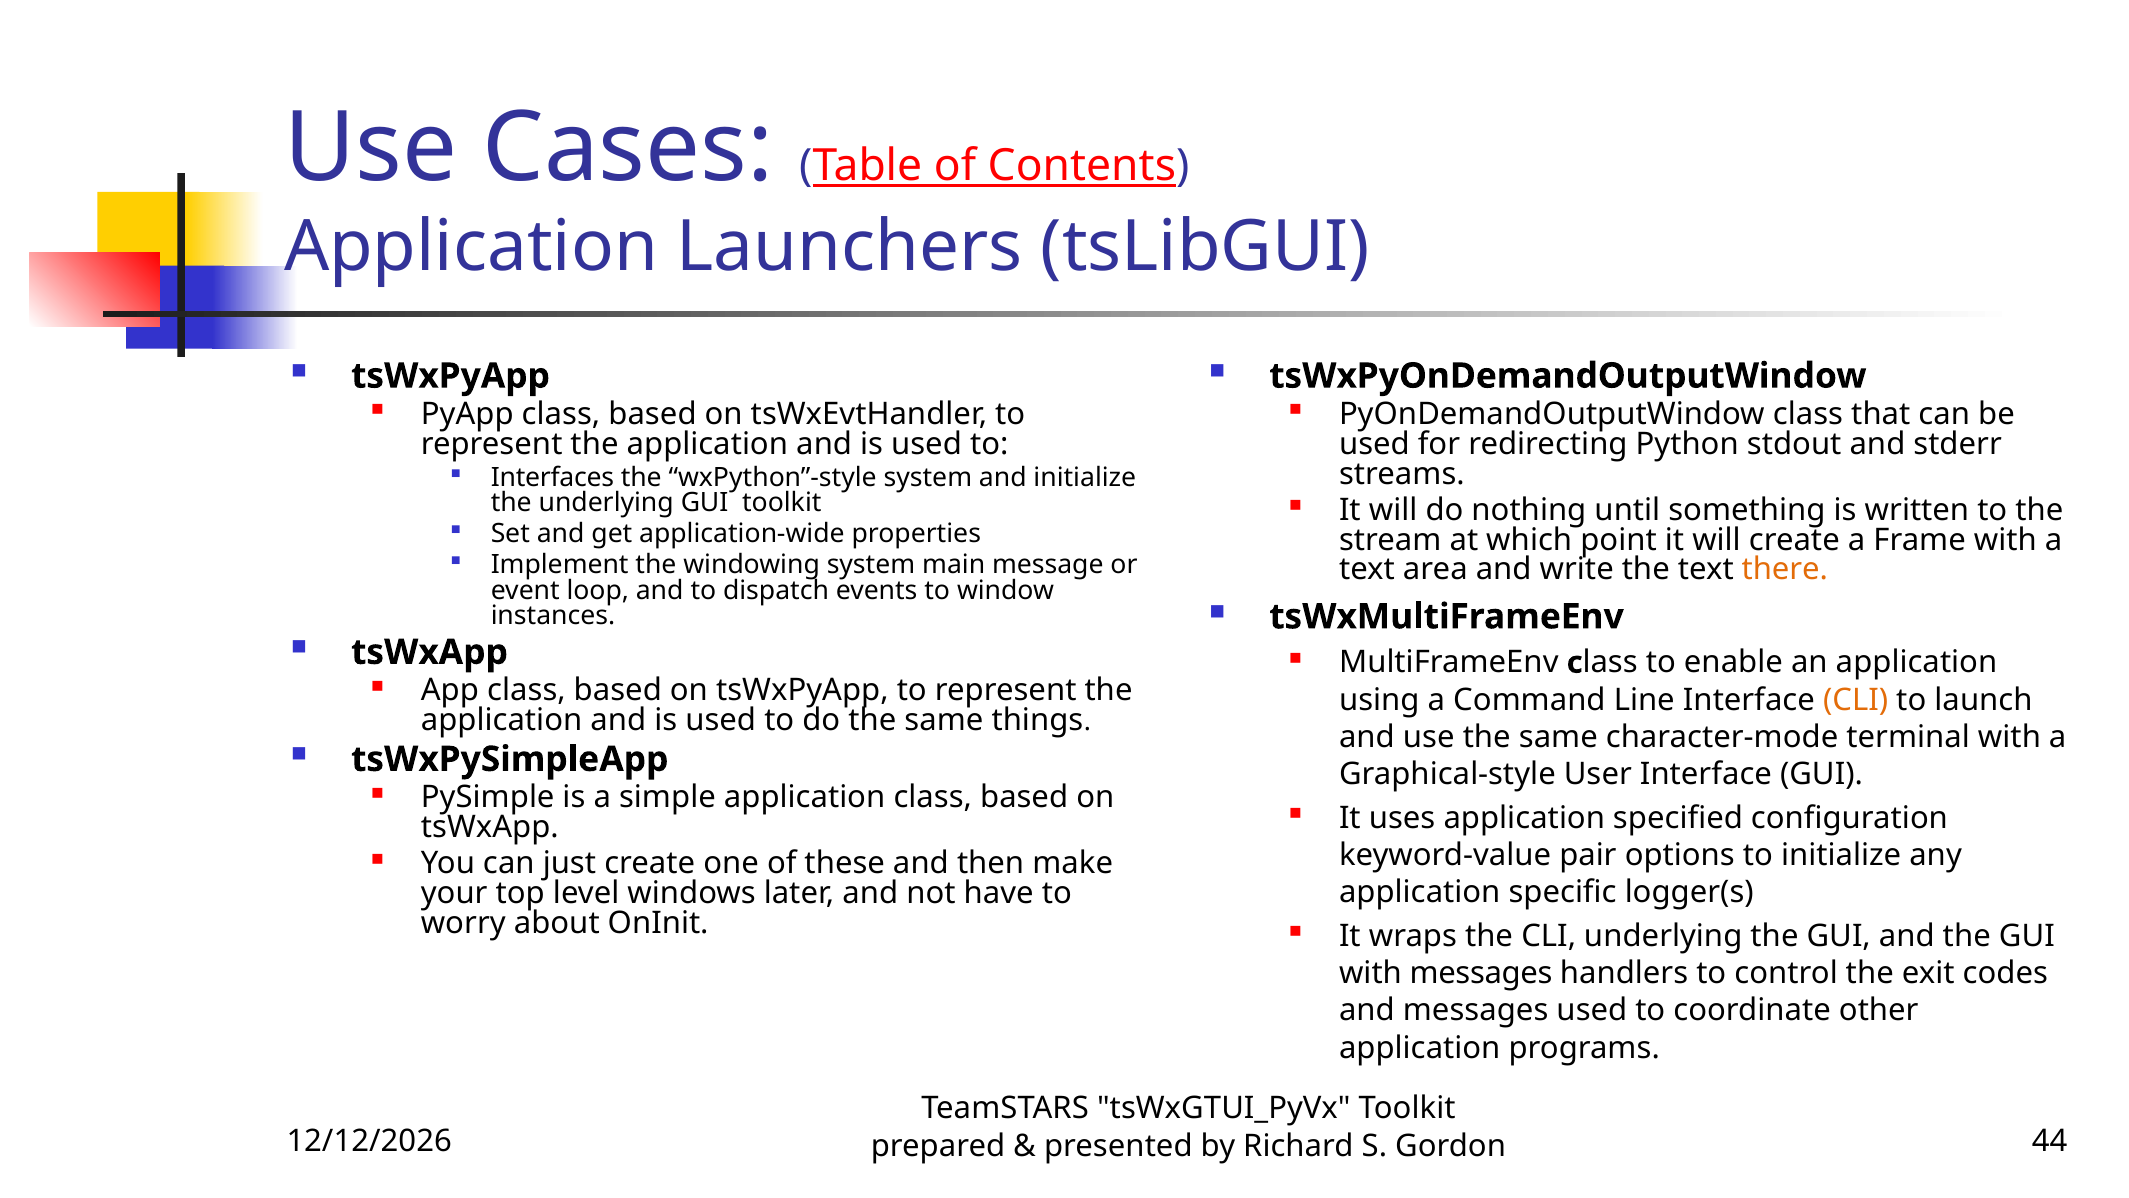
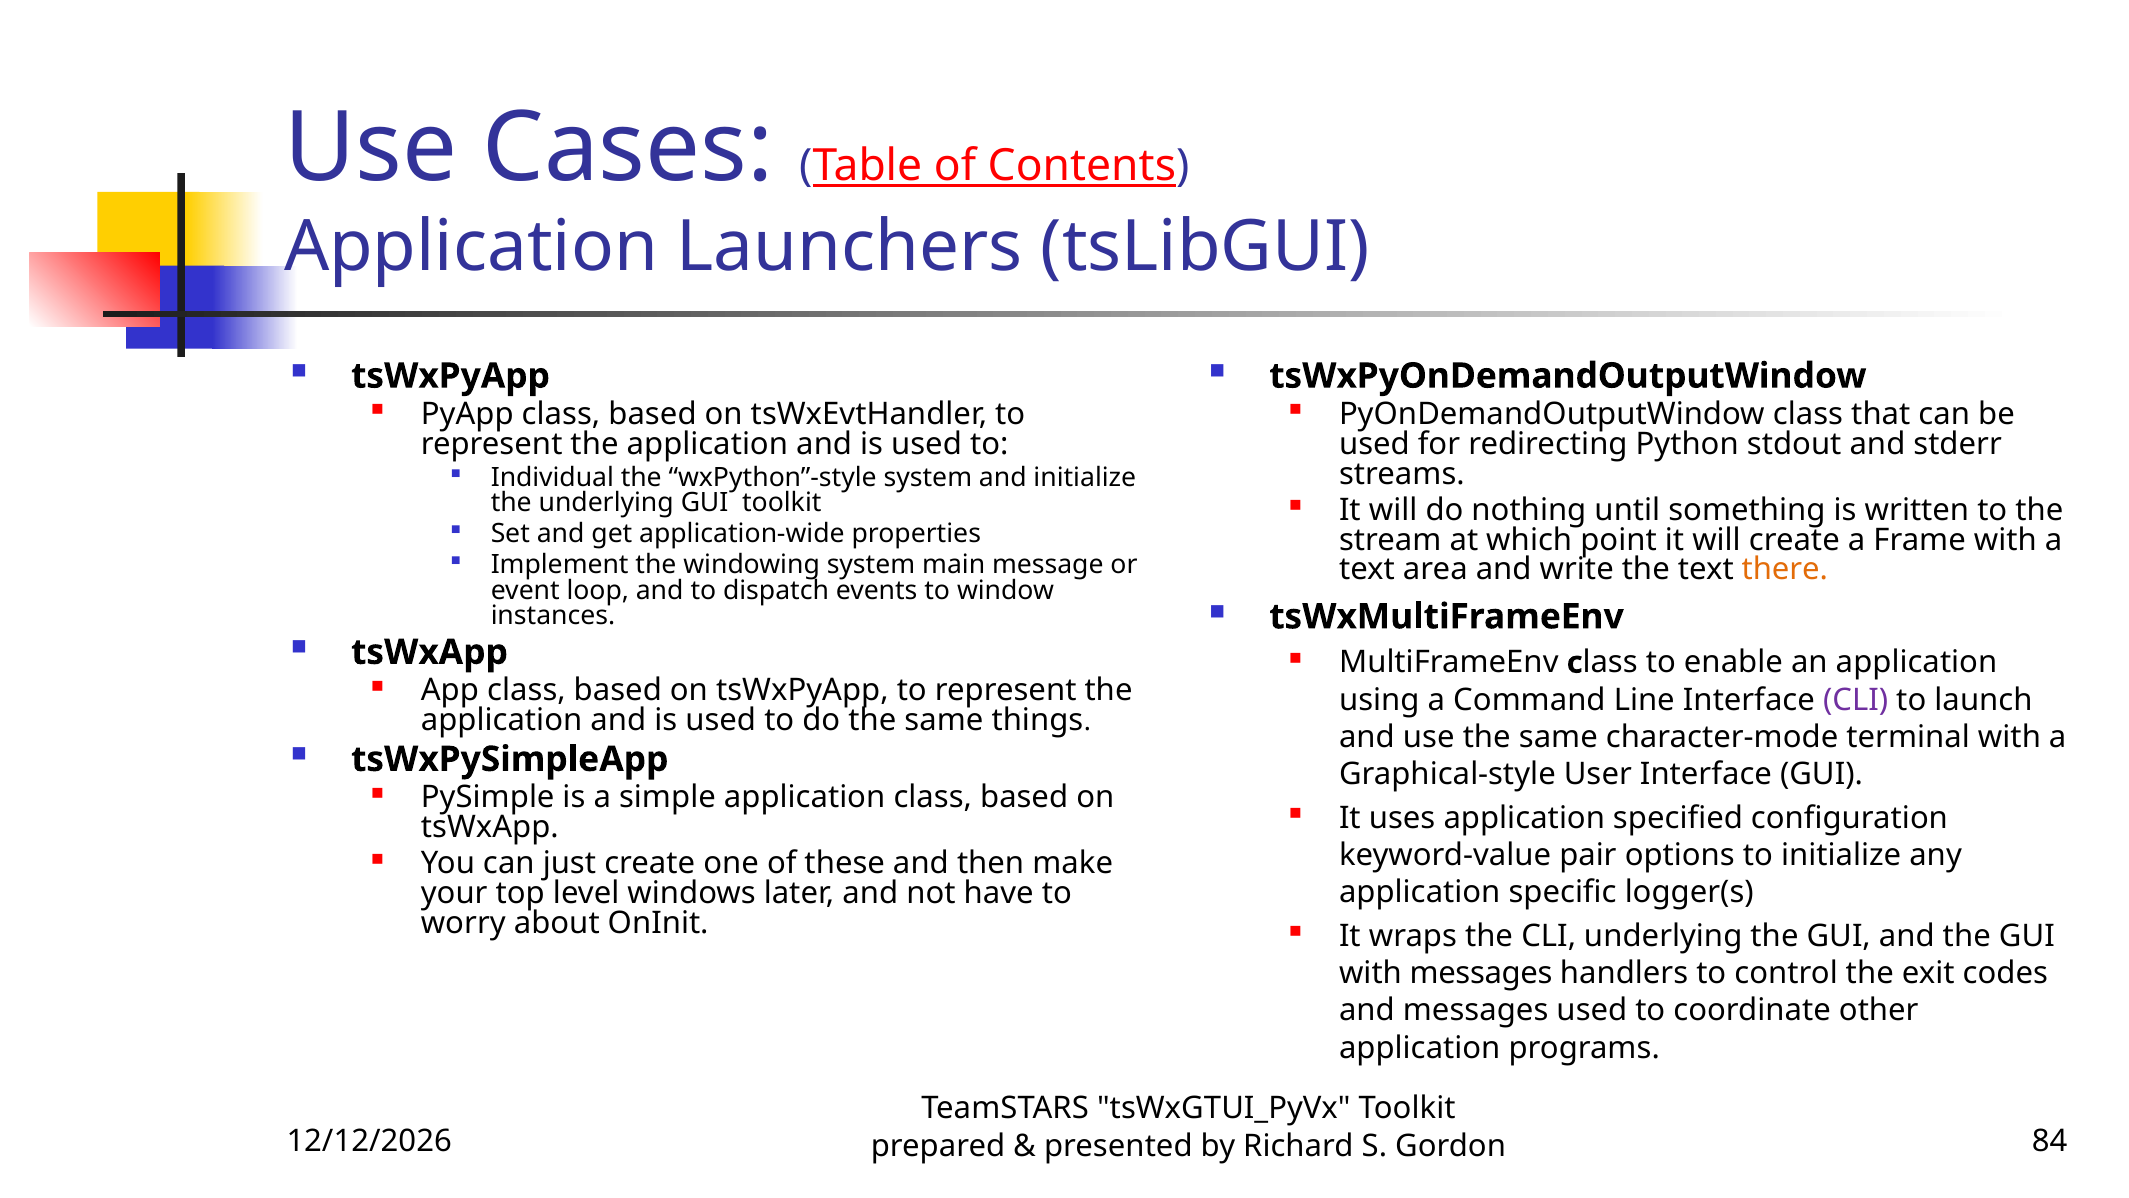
Interfaces: Interfaces -> Individual
CLI at (1856, 700) colour: orange -> purple
44: 44 -> 84
